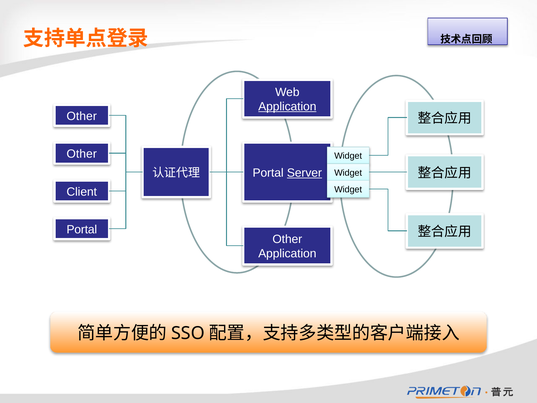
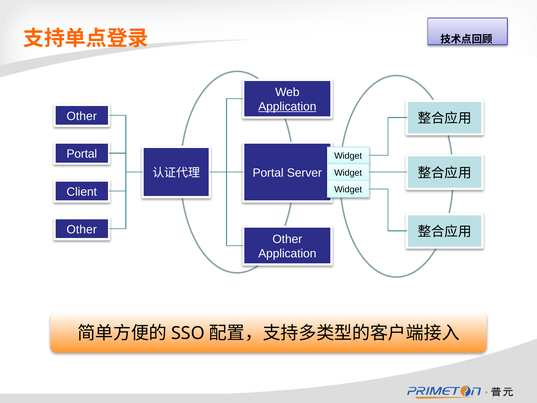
Other at (82, 154): Other -> Portal
Server underline: present -> none
Portal at (82, 229): Portal -> Other
